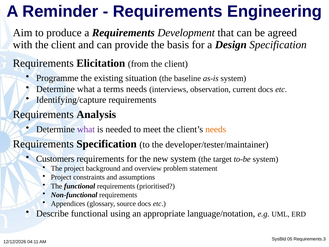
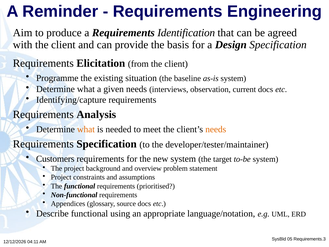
Development: Development -> Identification
terms: terms -> given
what at (86, 129) colour: purple -> orange
